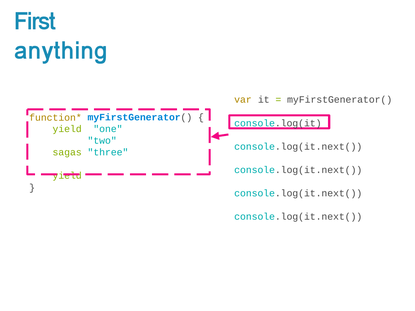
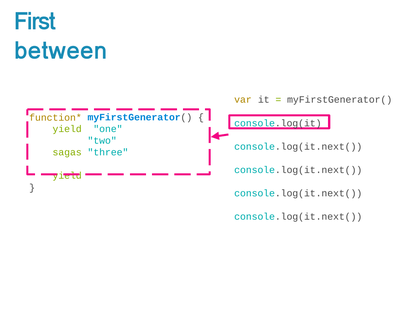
anything: anything -> between
